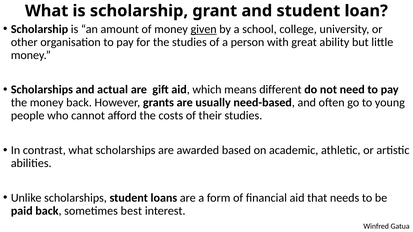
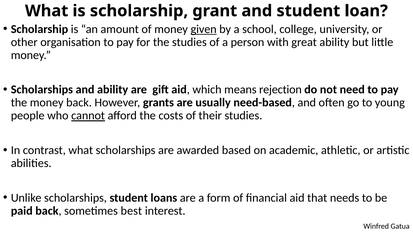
and actual: actual -> ability
different: different -> rejection
cannot underline: none -> present
